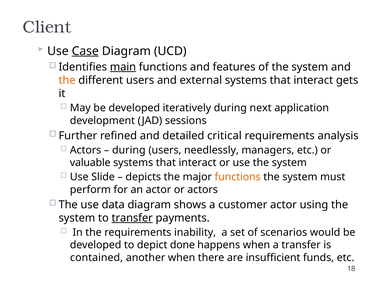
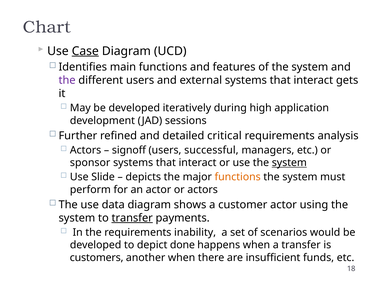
Client: Client -> Chart
main underline: present -> none
the at (67, 80) colour: orange -> purple
next: next -> high
during at (129, 150): during -> signoff
needlessly: needlessly -> successful
valuable: valuable -> sponsor
system at (289, 162) underline: none -> present
contained: contained -> customers
